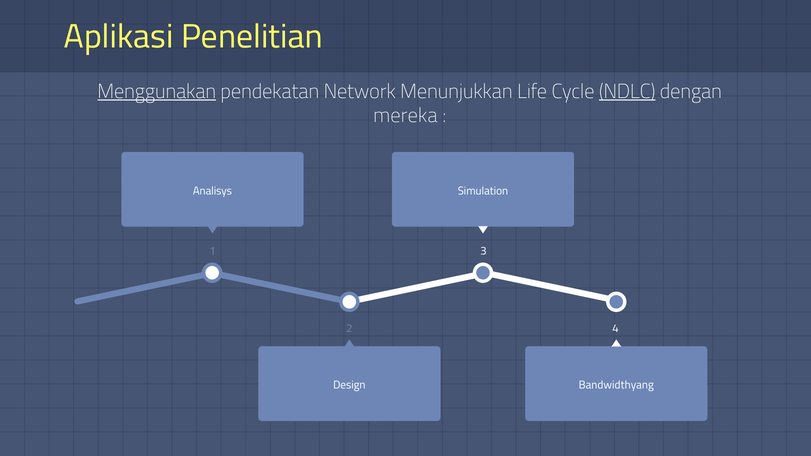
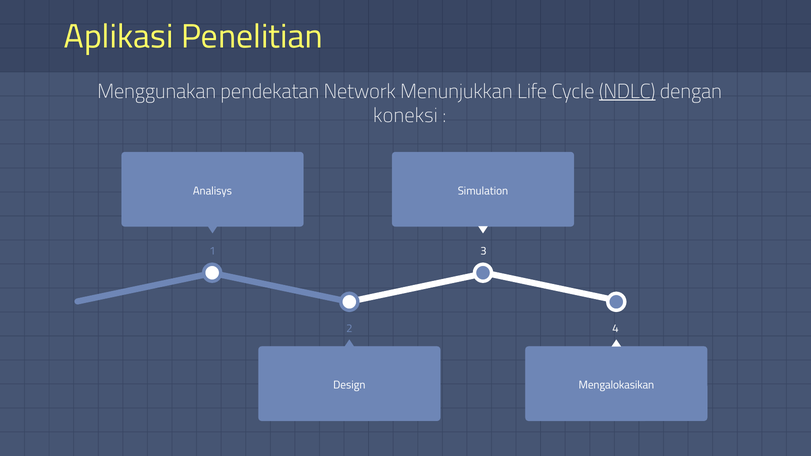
Menggunakan underline: present -> none
mereka: mereka -> koneksi
Bandwidthyang: Bandwidthyang -> Mengalokasikan
